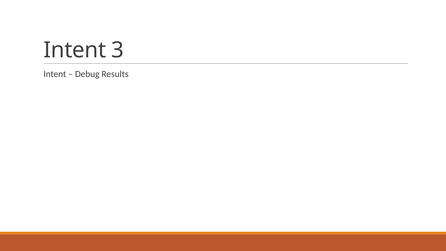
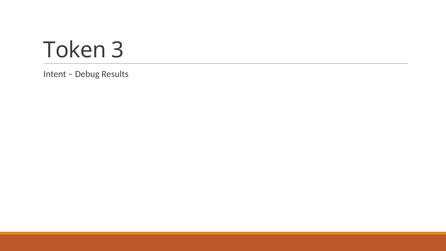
Intent at (75, 50): Intent -> Token
